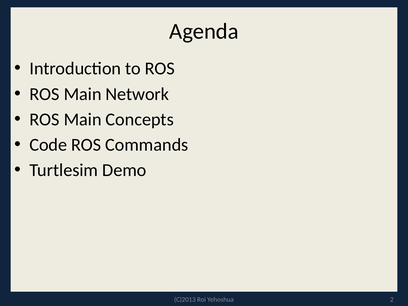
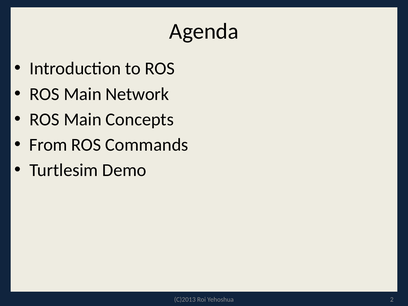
Code: Code -> From
